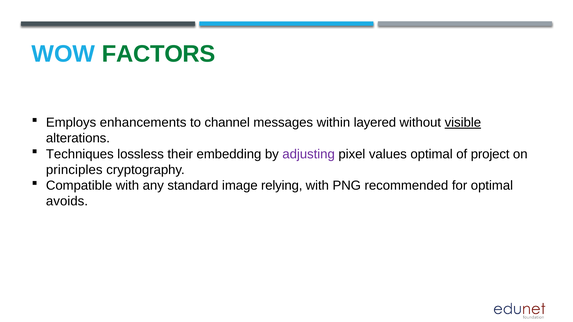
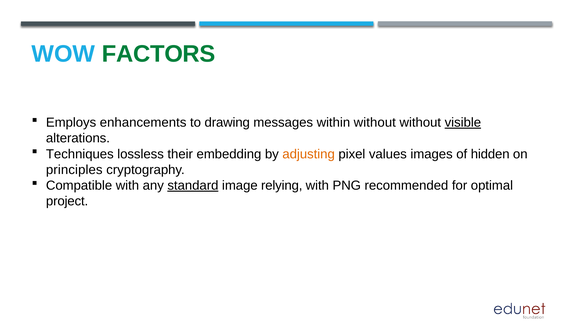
channel: channel -> drawing
within layered: layered -> without
adjusting colour: purple -> orange
values optimal: optimal -> images
project: project -> hidden
standard underline: none -> present
avoids: avoids -> project
